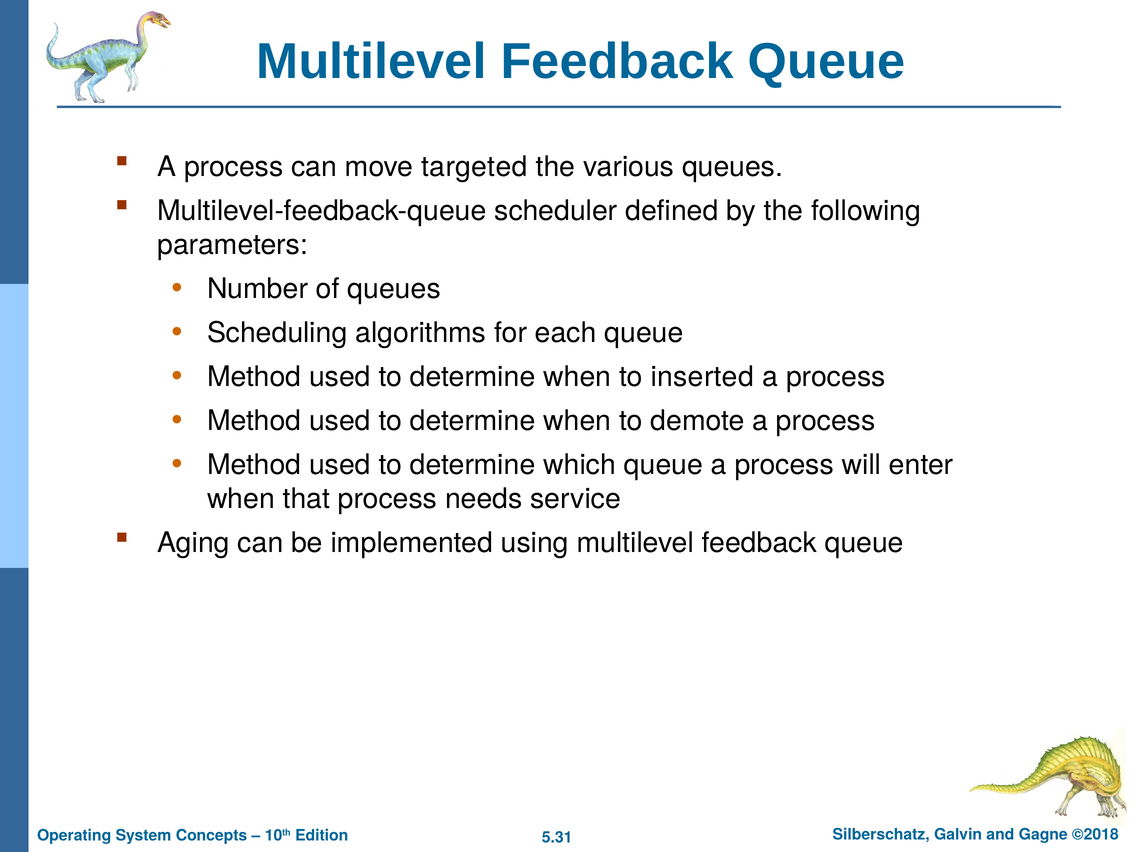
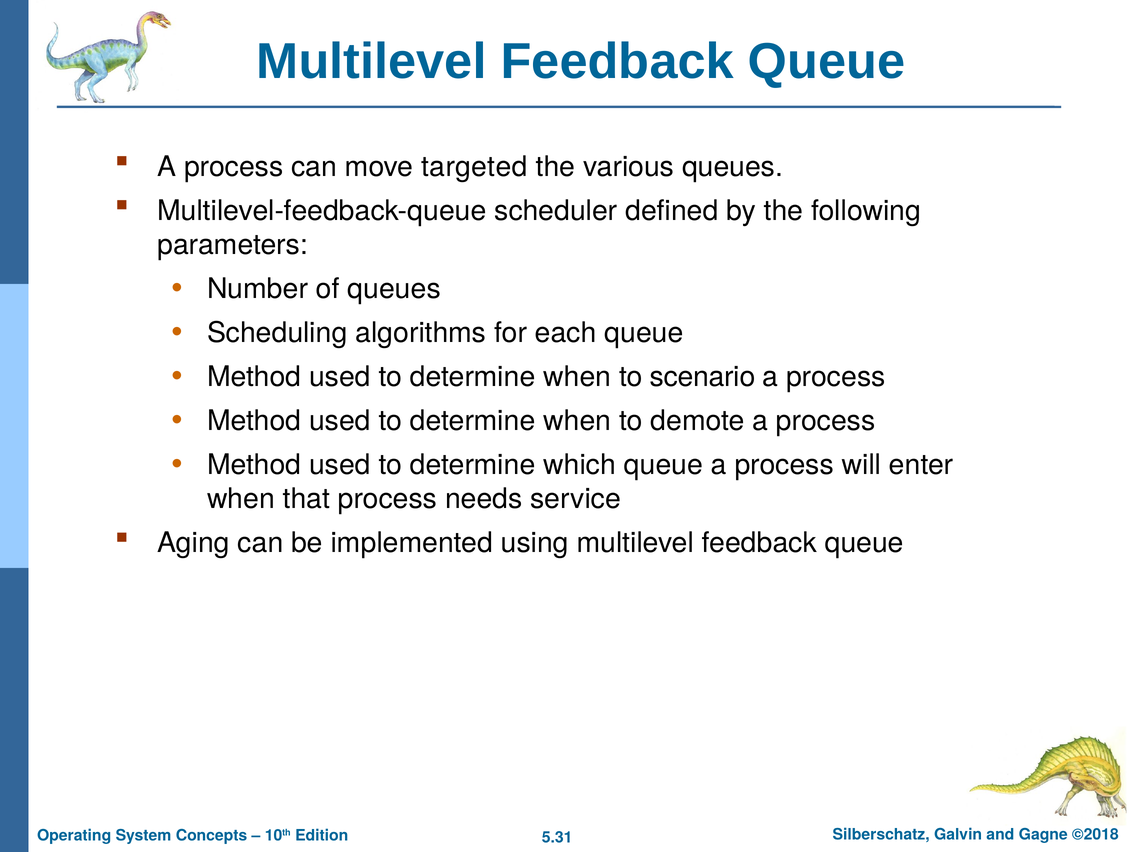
inserted: inserted -> scenario
